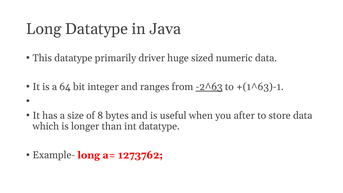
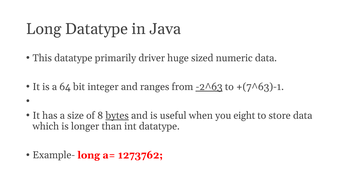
+(1^63)-1: +(1^63)-1 -> +(7^63)-1
bytes underline: none -> present
after: after -> eight
